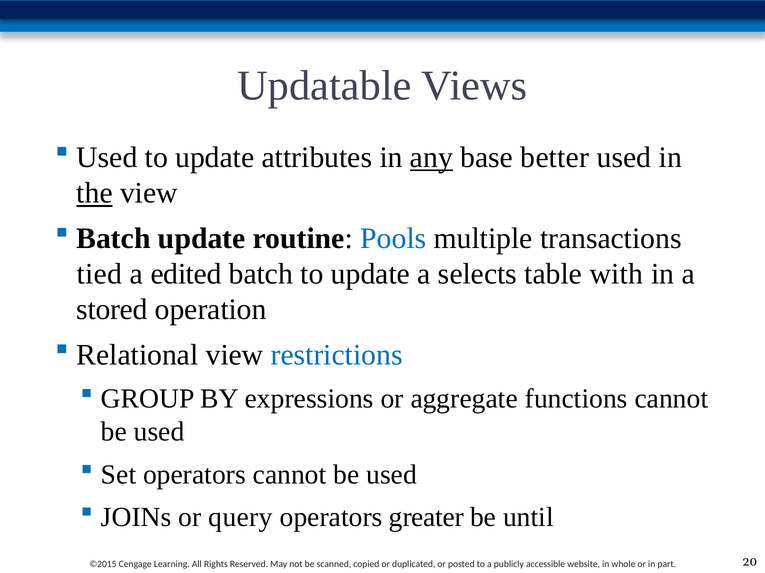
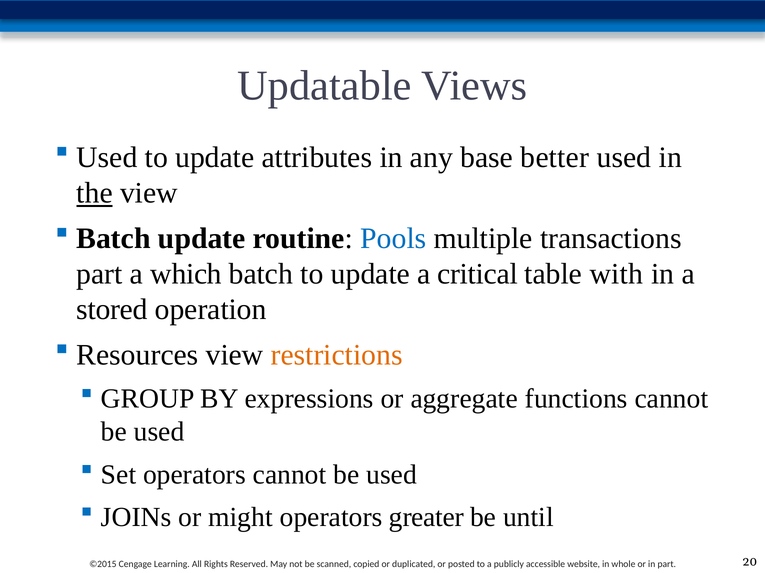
any underline: present -> none
tied at (99, 274): tied -> part
edited: edited -> which
selects: selects -> critical
Relational: Relational -> Resources
restrictions colour: blue -> orange
query: query -> might
